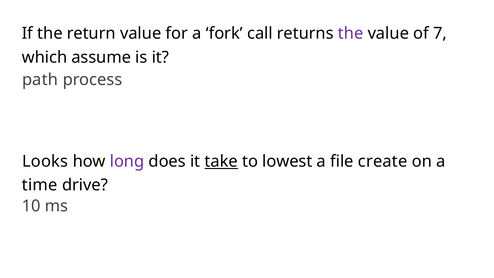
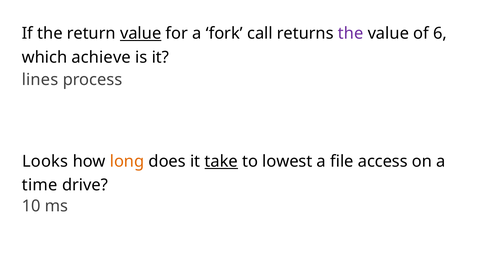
value at (141, 34) underline: none -> present
7: 7 -> 6
assume: assume -> achieve
path: path -> lines
long colour: purple -> orange
create: create -> access
